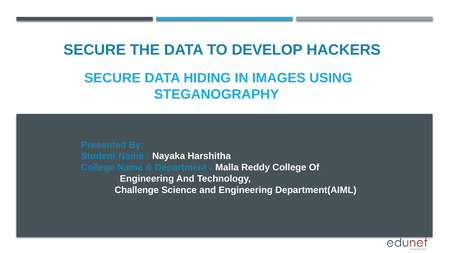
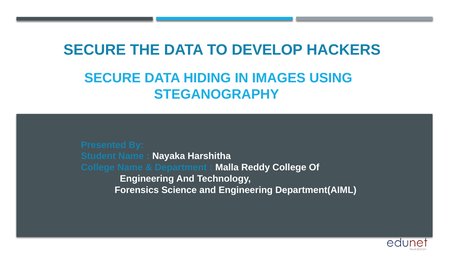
Challenge: Challenge -> Forensics
